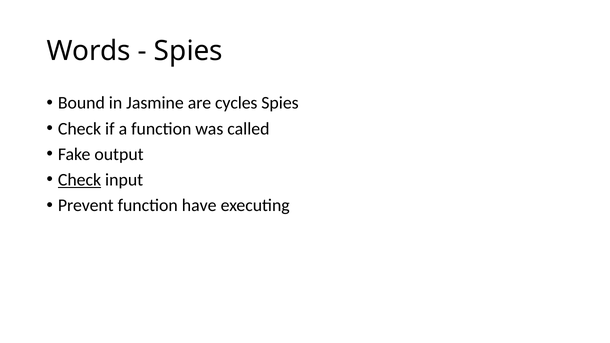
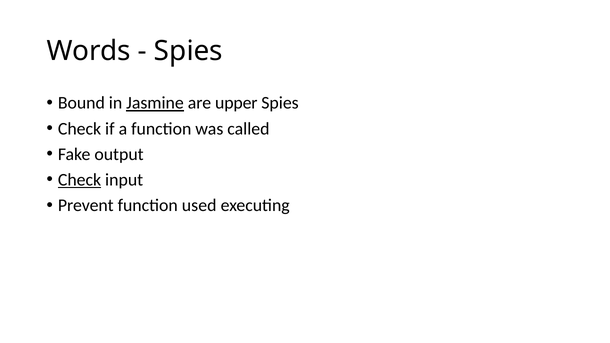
Jasmine underline: none -> present
cycles: cycles -> upper
have: have -> used
